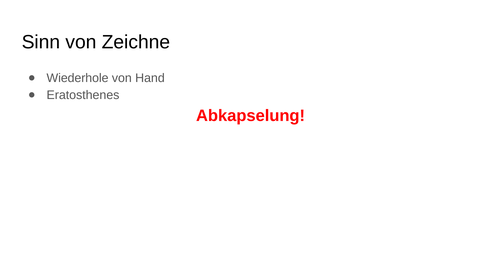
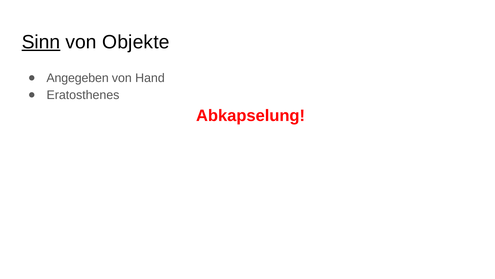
Sinn underline: none -> present
Zeichne: Zeichne -> Objekte
Wiederhole: Wiederhole -> Angegeben
